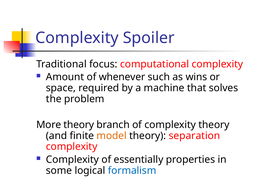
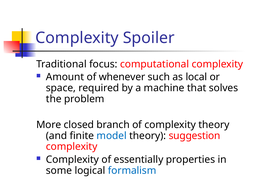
wins: wins -> local
More theory: theory -> closed
model colour: orange -> blue
separation: separation -> suggestion
